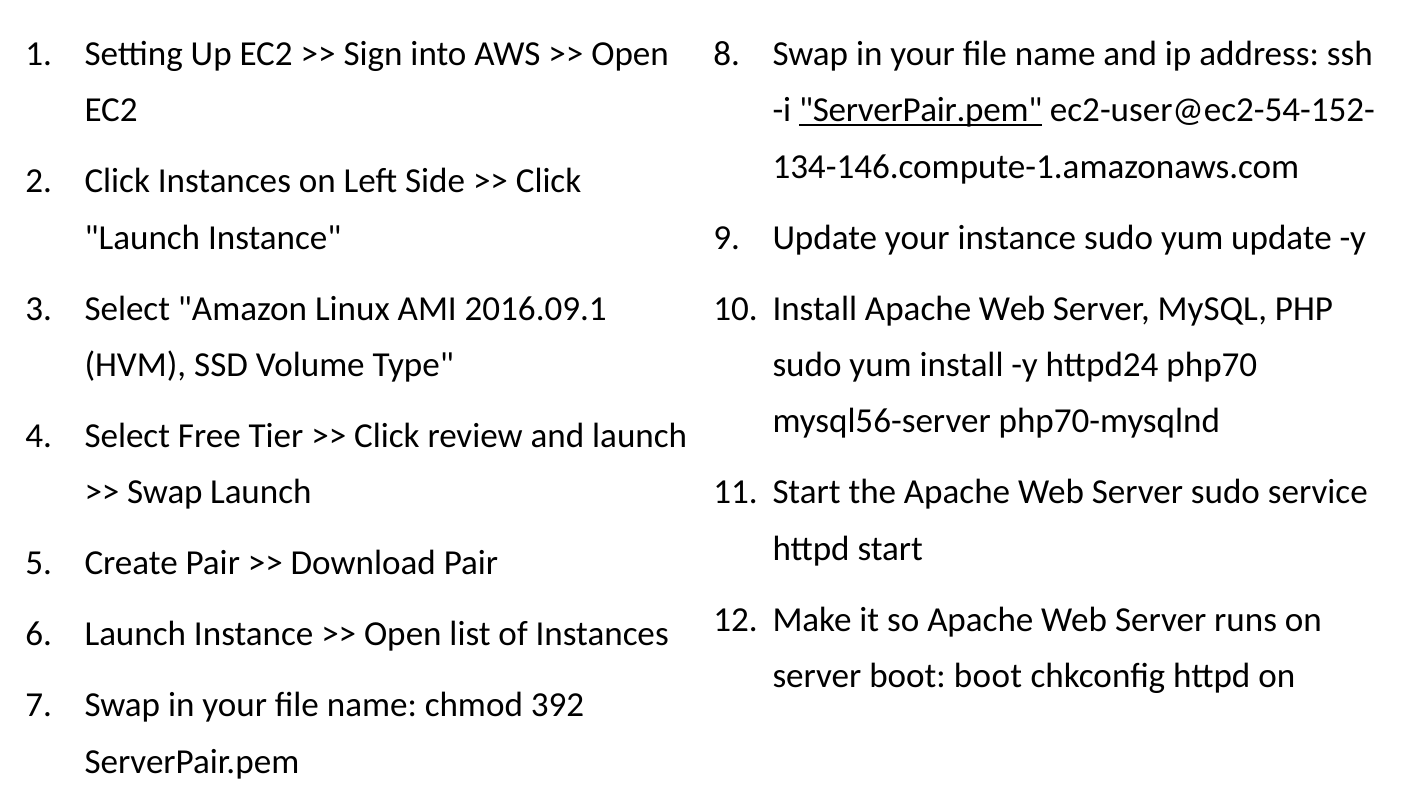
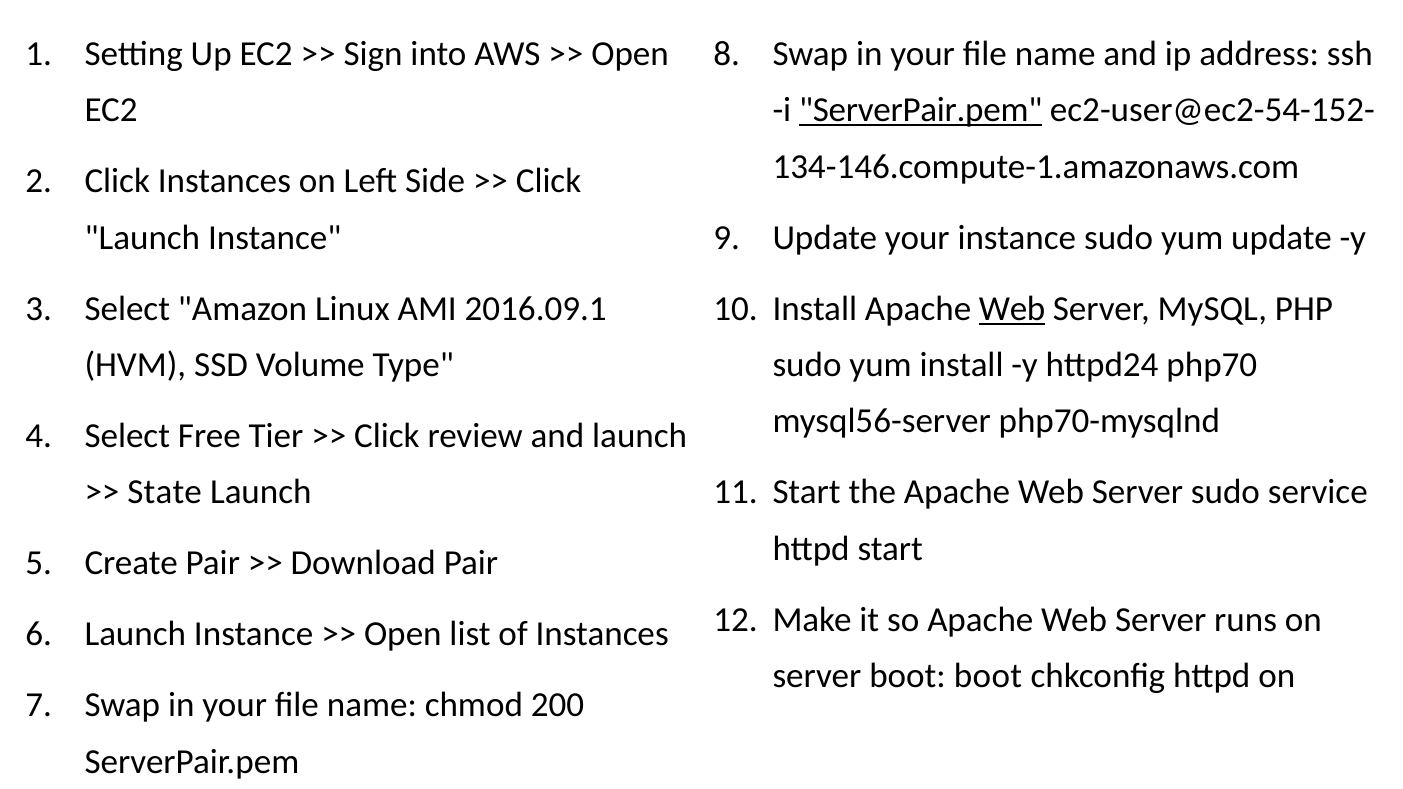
Web at (1012, 309) underline: none -> present
Swap at (165, 492): Swap -> State
392: 392 -> 200
